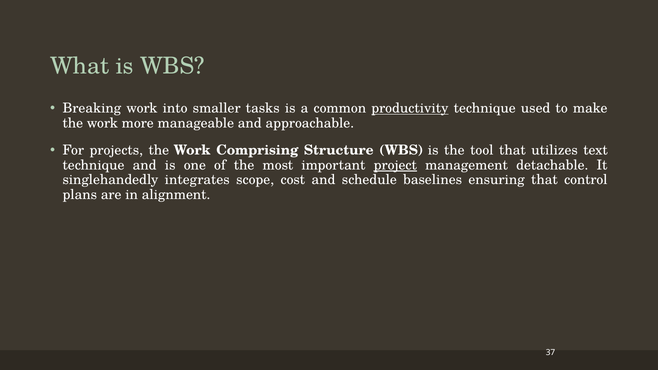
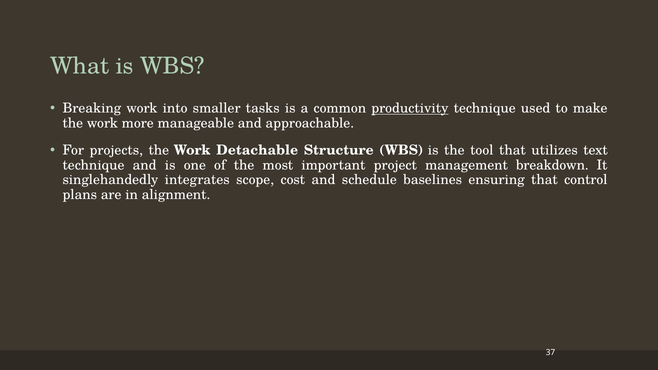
Comprising: Comprising -> Detachable
project underline: present -> none
detachable: detachable -> breakdown
